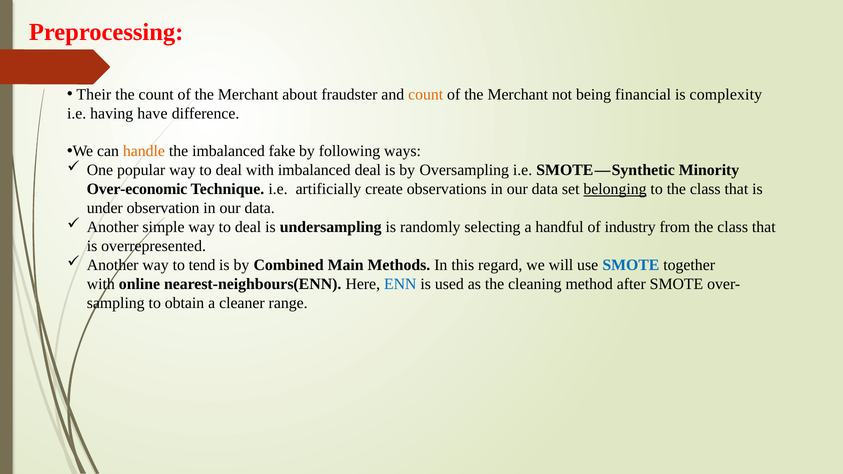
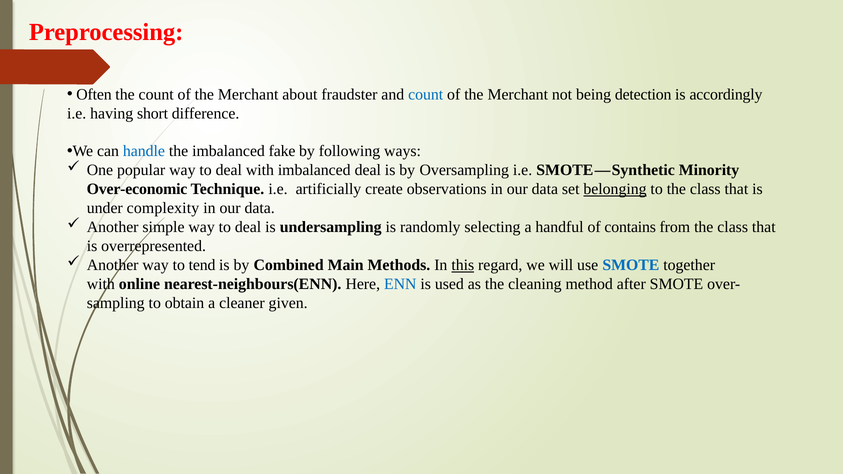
Their: Their -> Often
count at (426, 94) colour: orange -> blue
financial: financial -> detection
complexity: complexity -> accordingly
have: have -> short
handle colour: orange -> blue
observation: observation -> complexity
industry: industry -> contains
this underline: none -> present
range: range -> given
